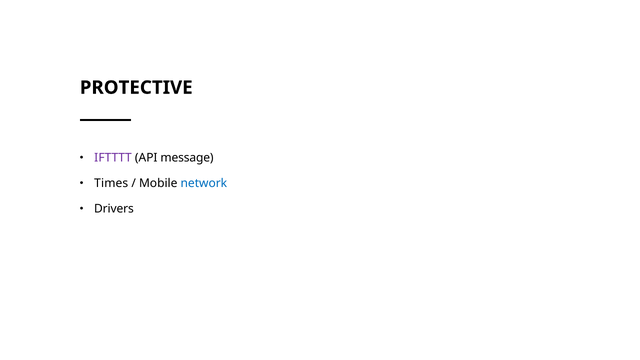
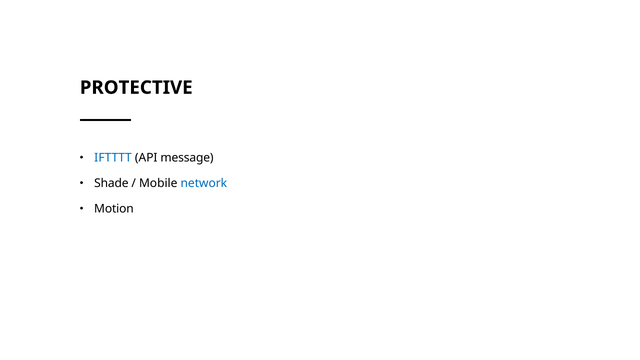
IFTTTT colour: purple -> blue
Times: Times -> Shade
Drivers: Drivers -> Motion
